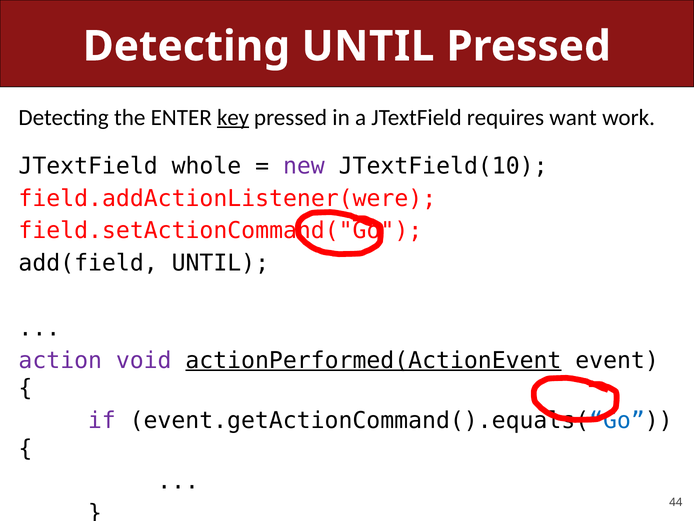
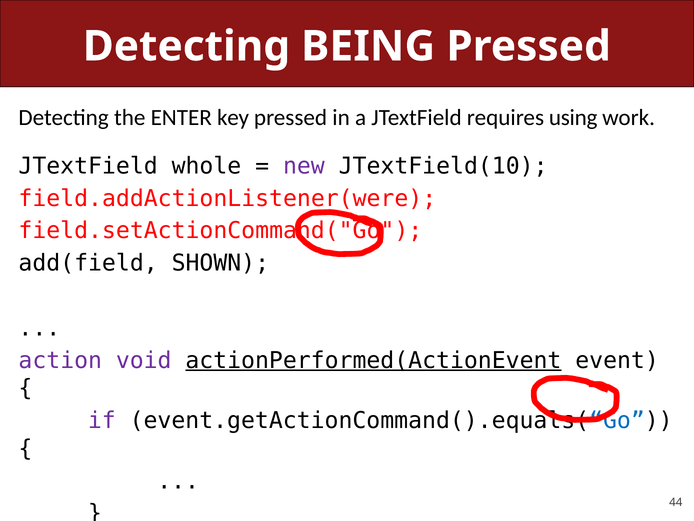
Detecting UNTIL: UNTIL -> BEING
key underline: present -> none
want: want -> using
add(field UNTIL: UNTIL -> SHOWN
